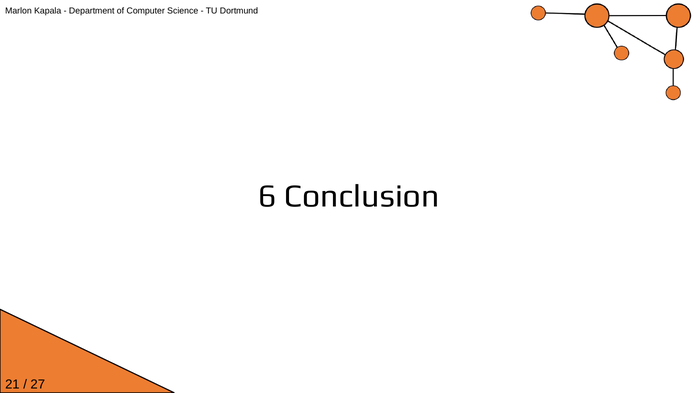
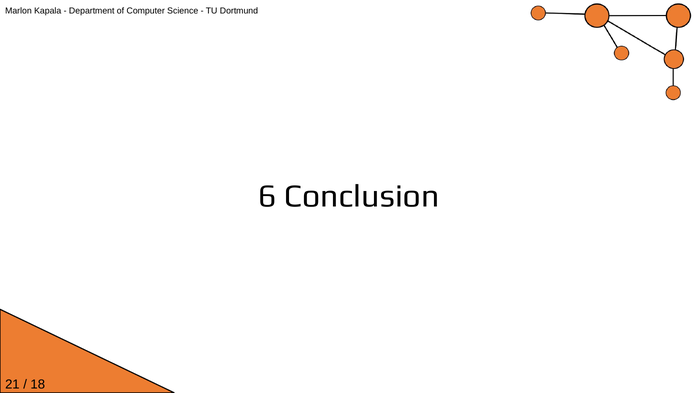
27: 27 -> 18
